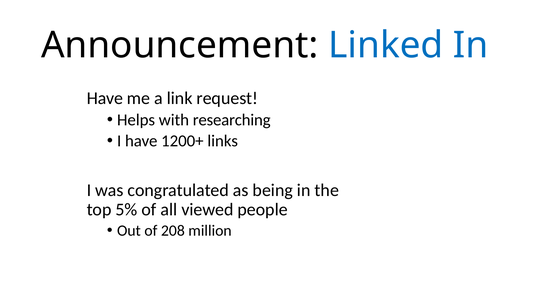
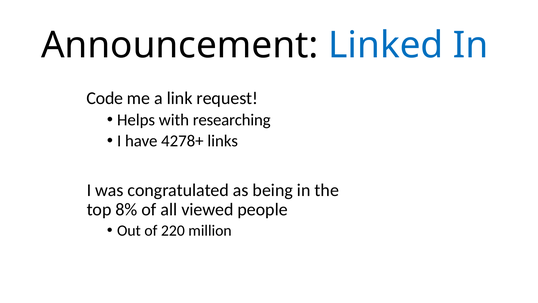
Have at (105, 98): Have -> Code
1200+: 1200+ -> 4278+
5%: 5% -> 8%
208: 208 -> 220
